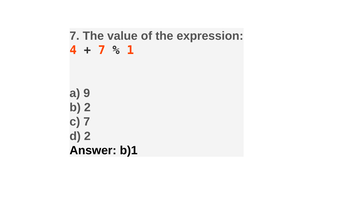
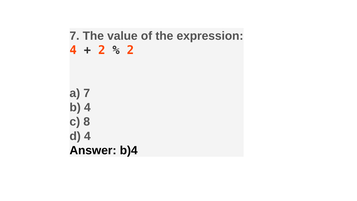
7 at (102, 50): 7 -> 2
1 at (130, 50): 1 -> 2
a 9: 9 -> 7
b 2: 2 -> 4
c 7: 7 -> 8
d 2: 2 -> 4
b)1: b)1 -> b)4
